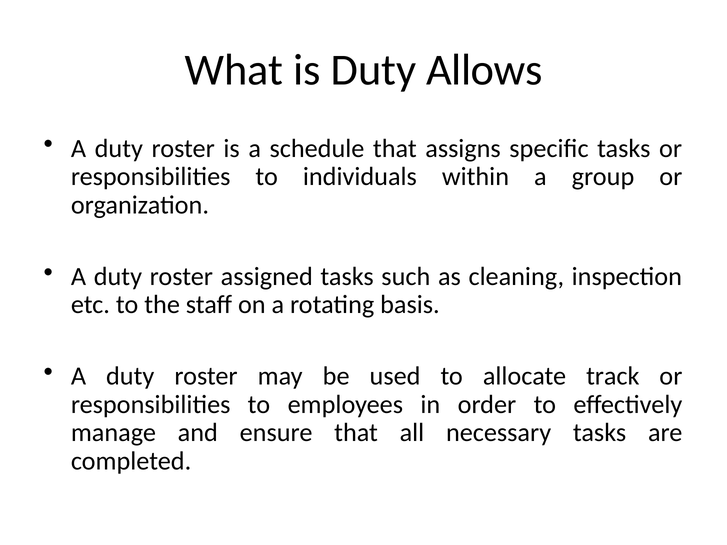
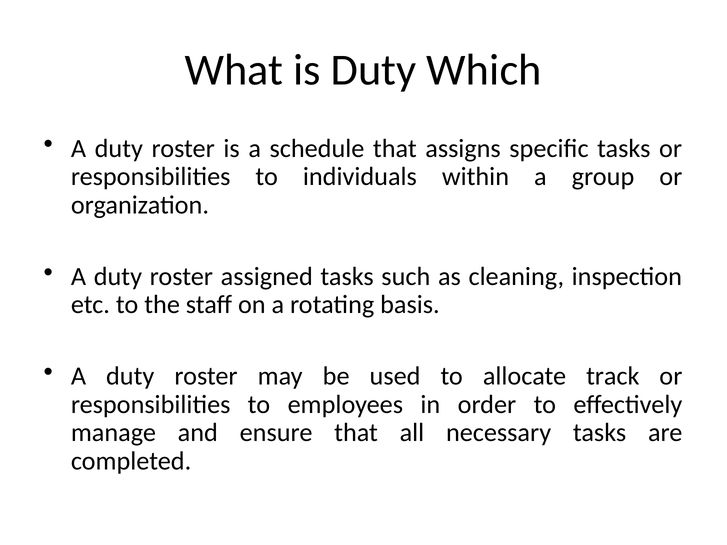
Allows: Allows -> Which
